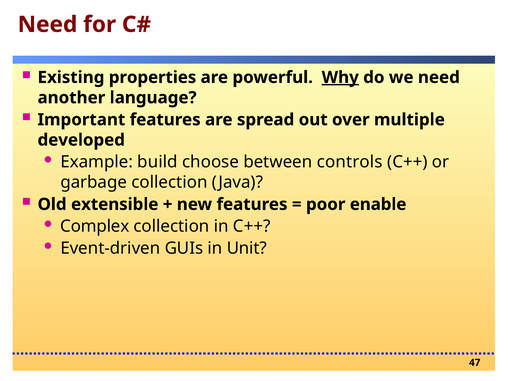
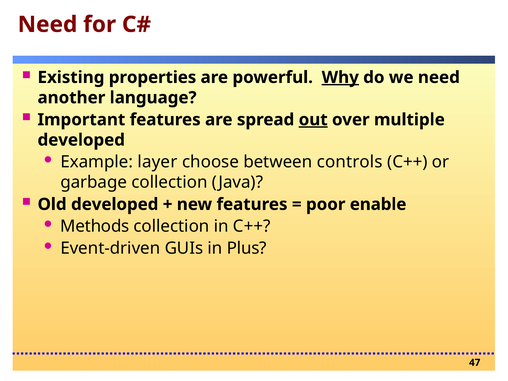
out underline: none -> present
build: build -> layer
Old extensible: extensible -> developed
Complex: Complex -> Methods
Unit: Unit -> Plus
